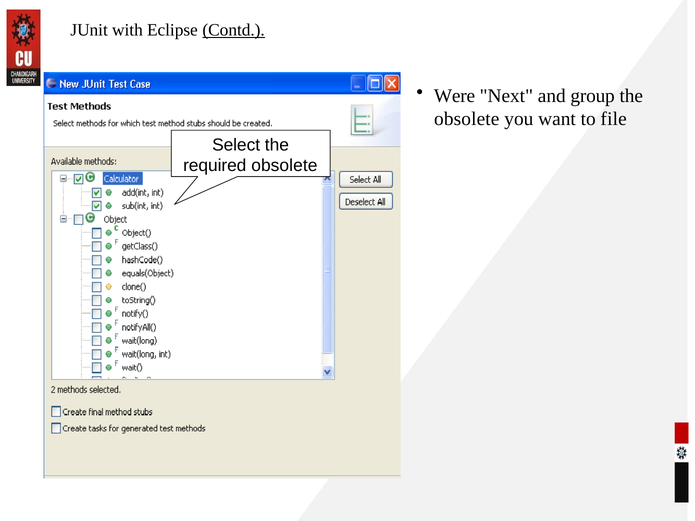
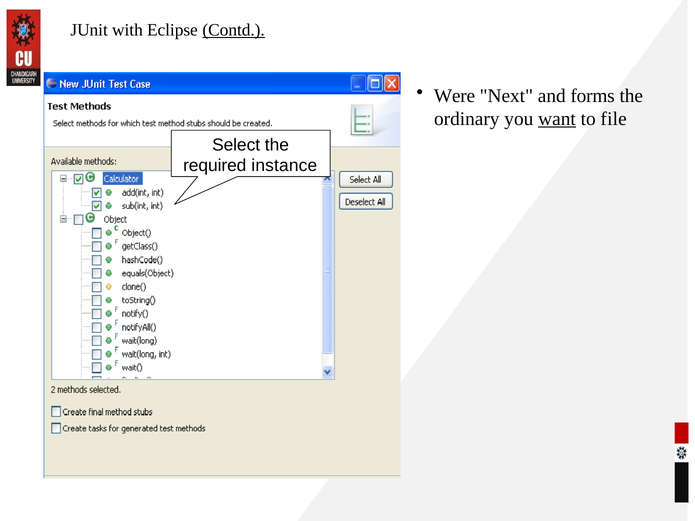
group: group -> forms
obsolete at (467, 119): obsolete -> ordinary
want underline: none -> present
required obsolete: obsolete -> instance
